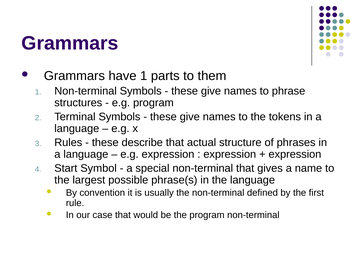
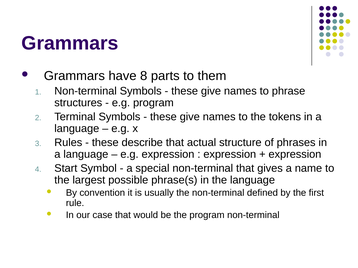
have 1: 1 -> 8
